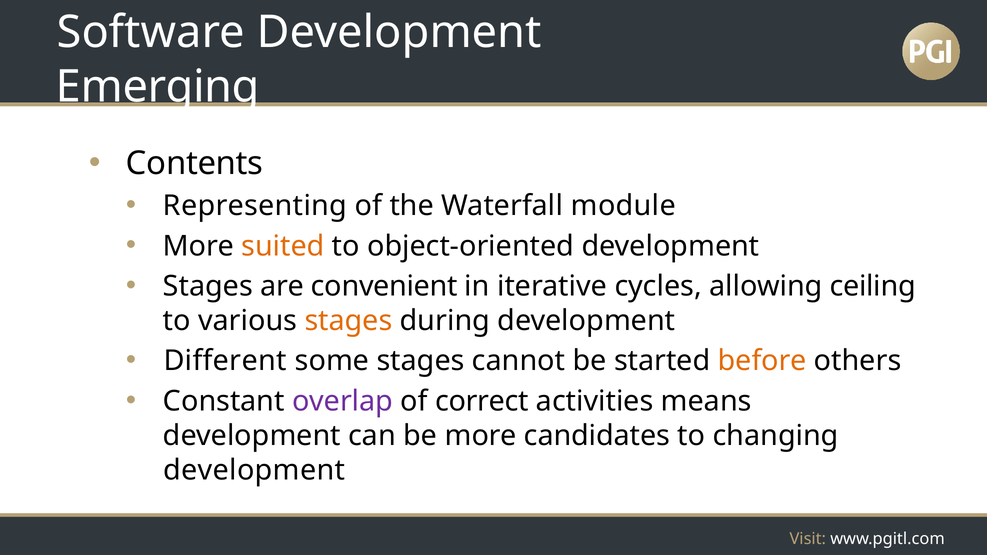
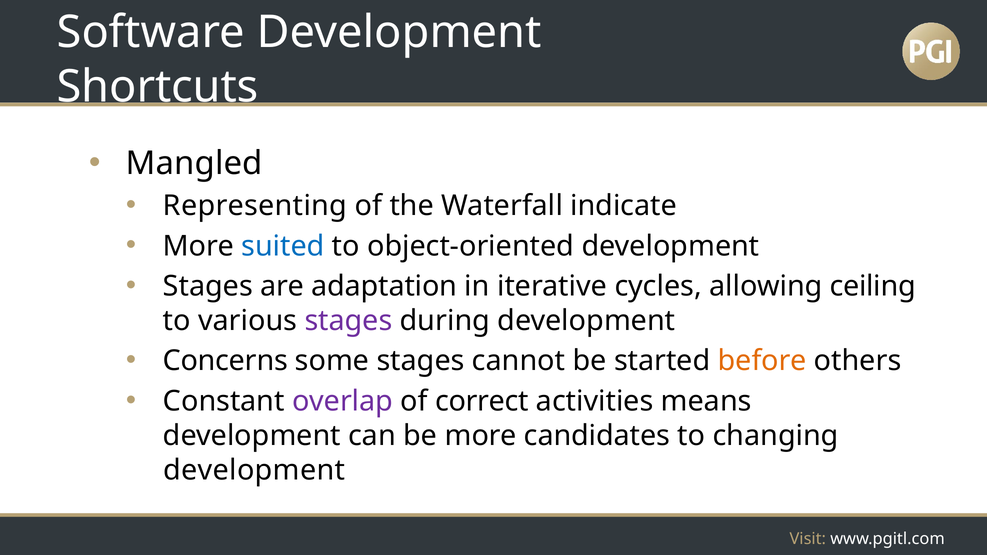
Emerging: Emerging -> Shortcuts
Contents: Contents -> Mangled
module: module -> indicate
suited colour: orange -> blue
convenient: convenient -> adaptation
stages at (348, 321) colour: orange -> purple
Different: Different -> Concerns
